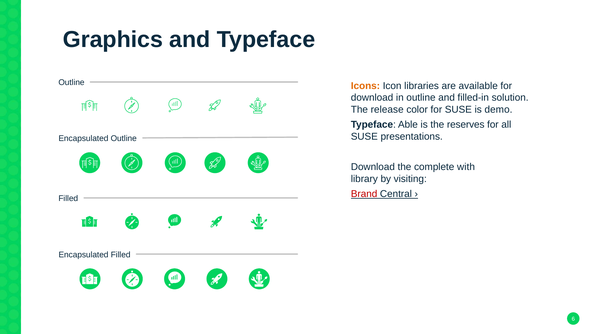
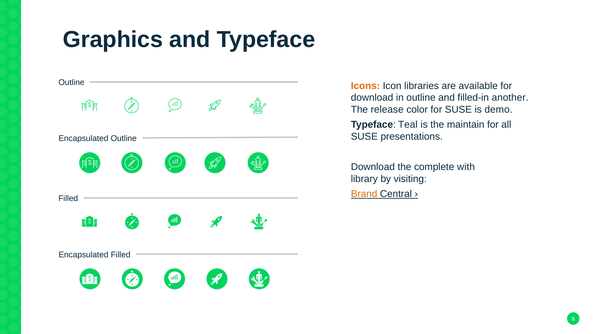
solution: solution -> another
Able: Able -> Teal
reserves: reserves -> maintain
Brand colour: red -> orange
